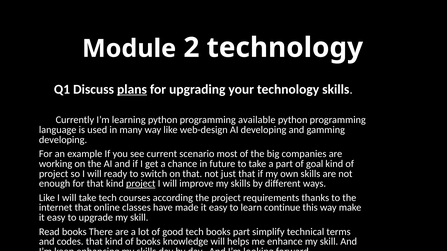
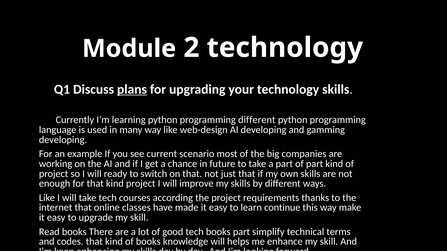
programming available: available -> different
of goal: goal -> part
project at (141, 184) underline: present -> none
